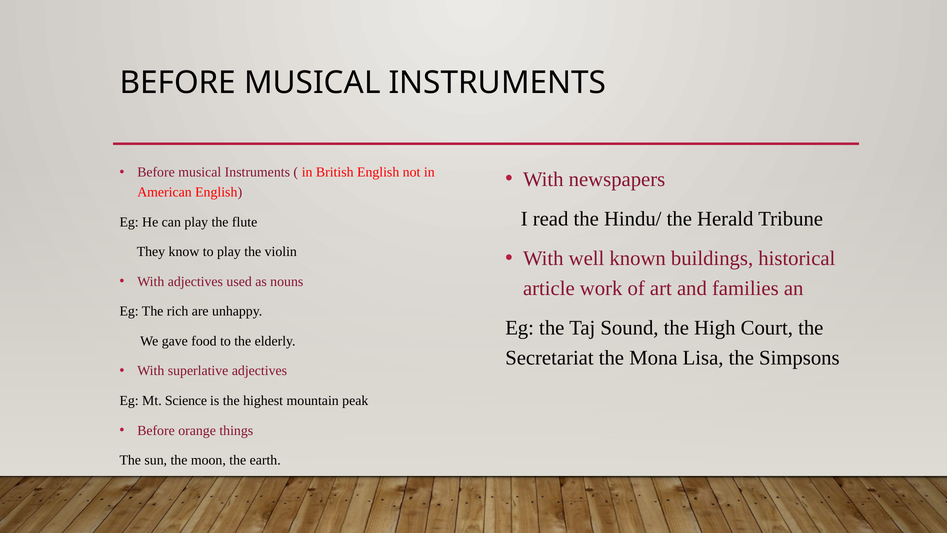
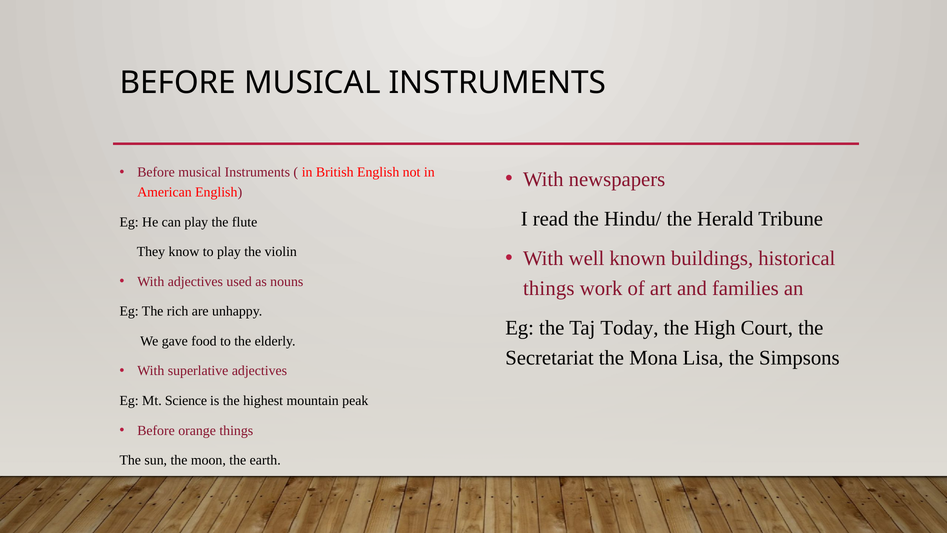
article at (549, 288): article -> things
Sound: Sound -> Today
